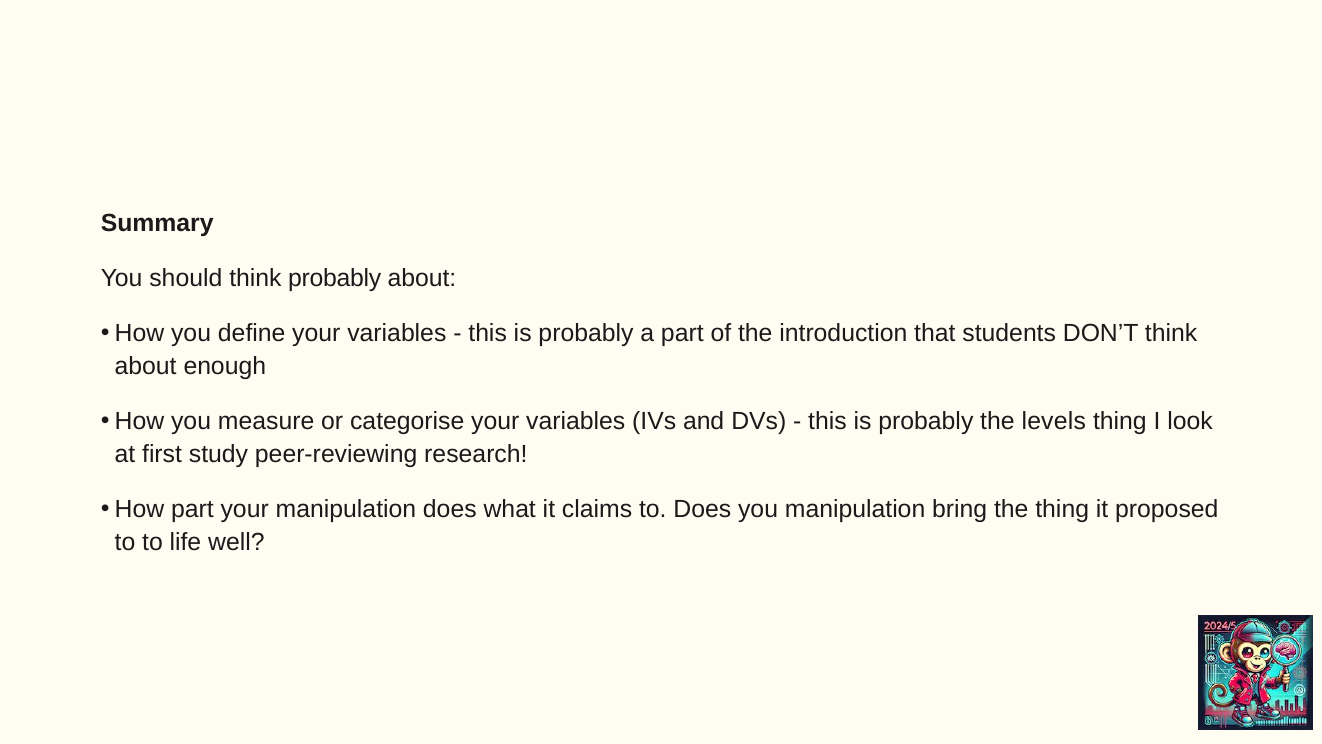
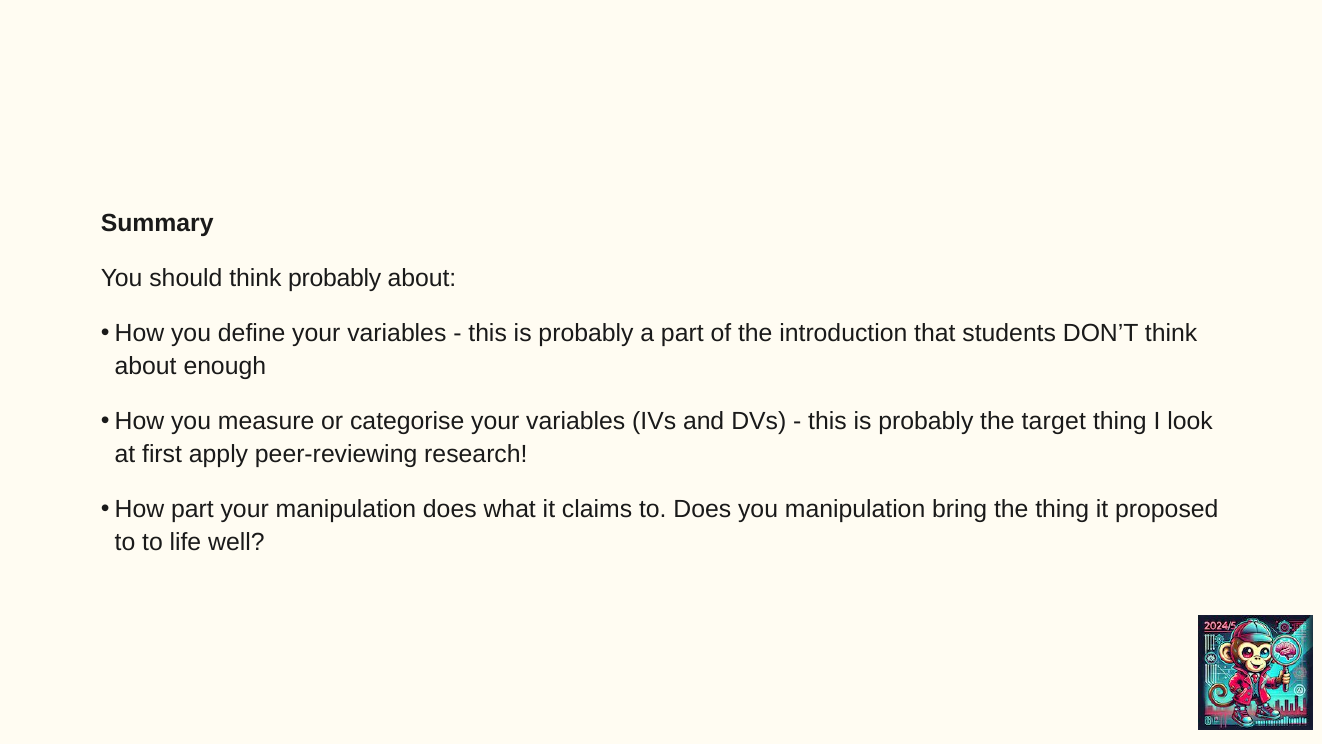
levels: levels -> target
study: study -> apply
